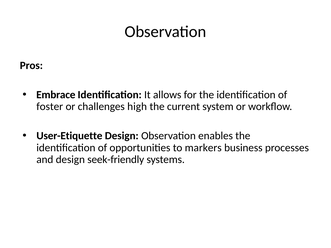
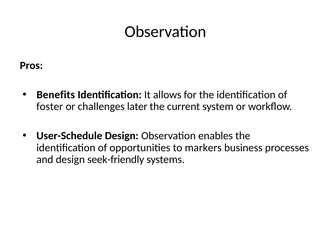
Embrace: Embrace -> Benefits
high: high -> later
User-Etiquette: User-Etiquette -> User-Schedule
